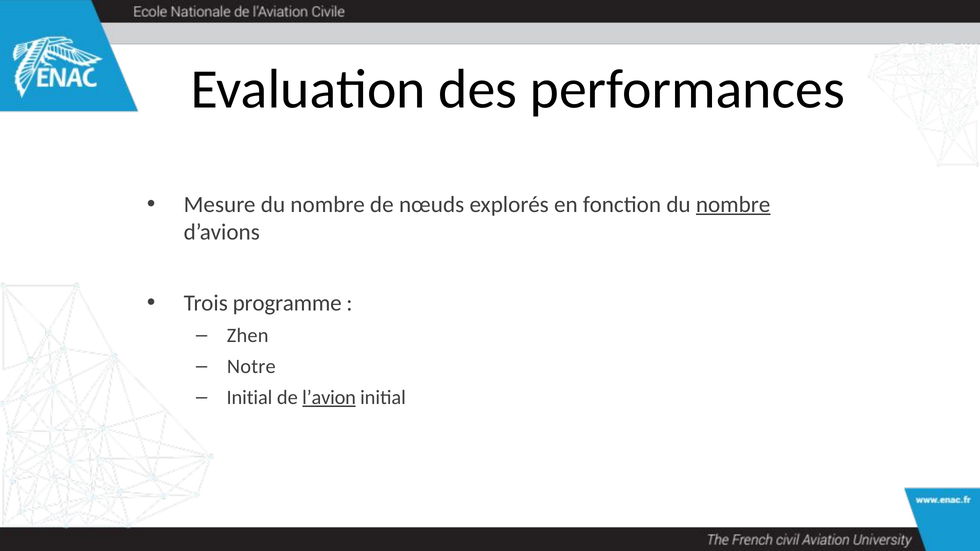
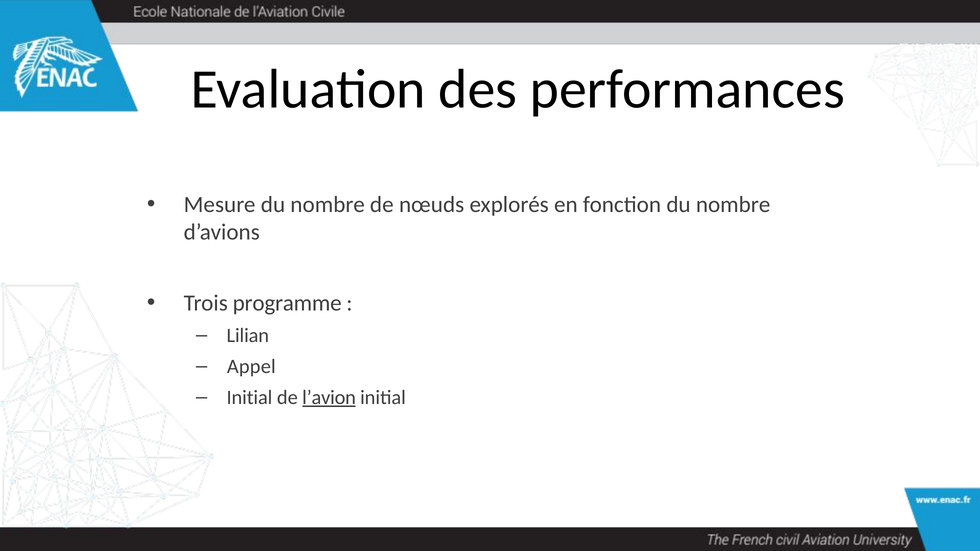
nombre at (733, 205) underline: present -> none
Zhen: Zhen -> Lilian
Notre: Notre -> Appel
